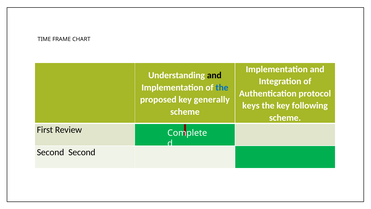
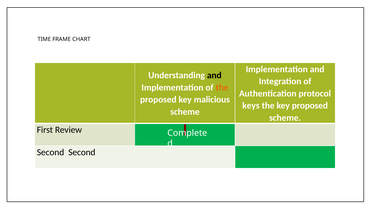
the at (222, 87) colour: blue -> orange
generally: generally -> malicious
key following: following -> proposed
